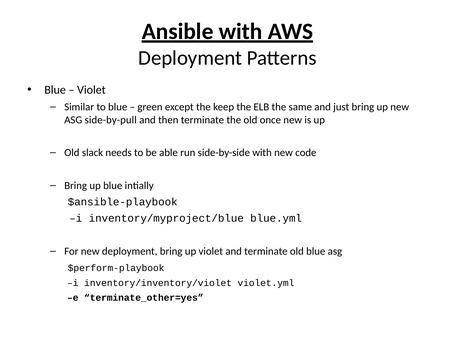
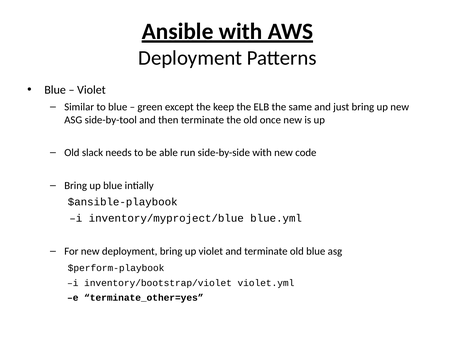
side-by-pull: side-by-pull -> side-by-tool
inventory/inventory/violet: inventory/inventory/violet -> inventory/bootstrap/violet
